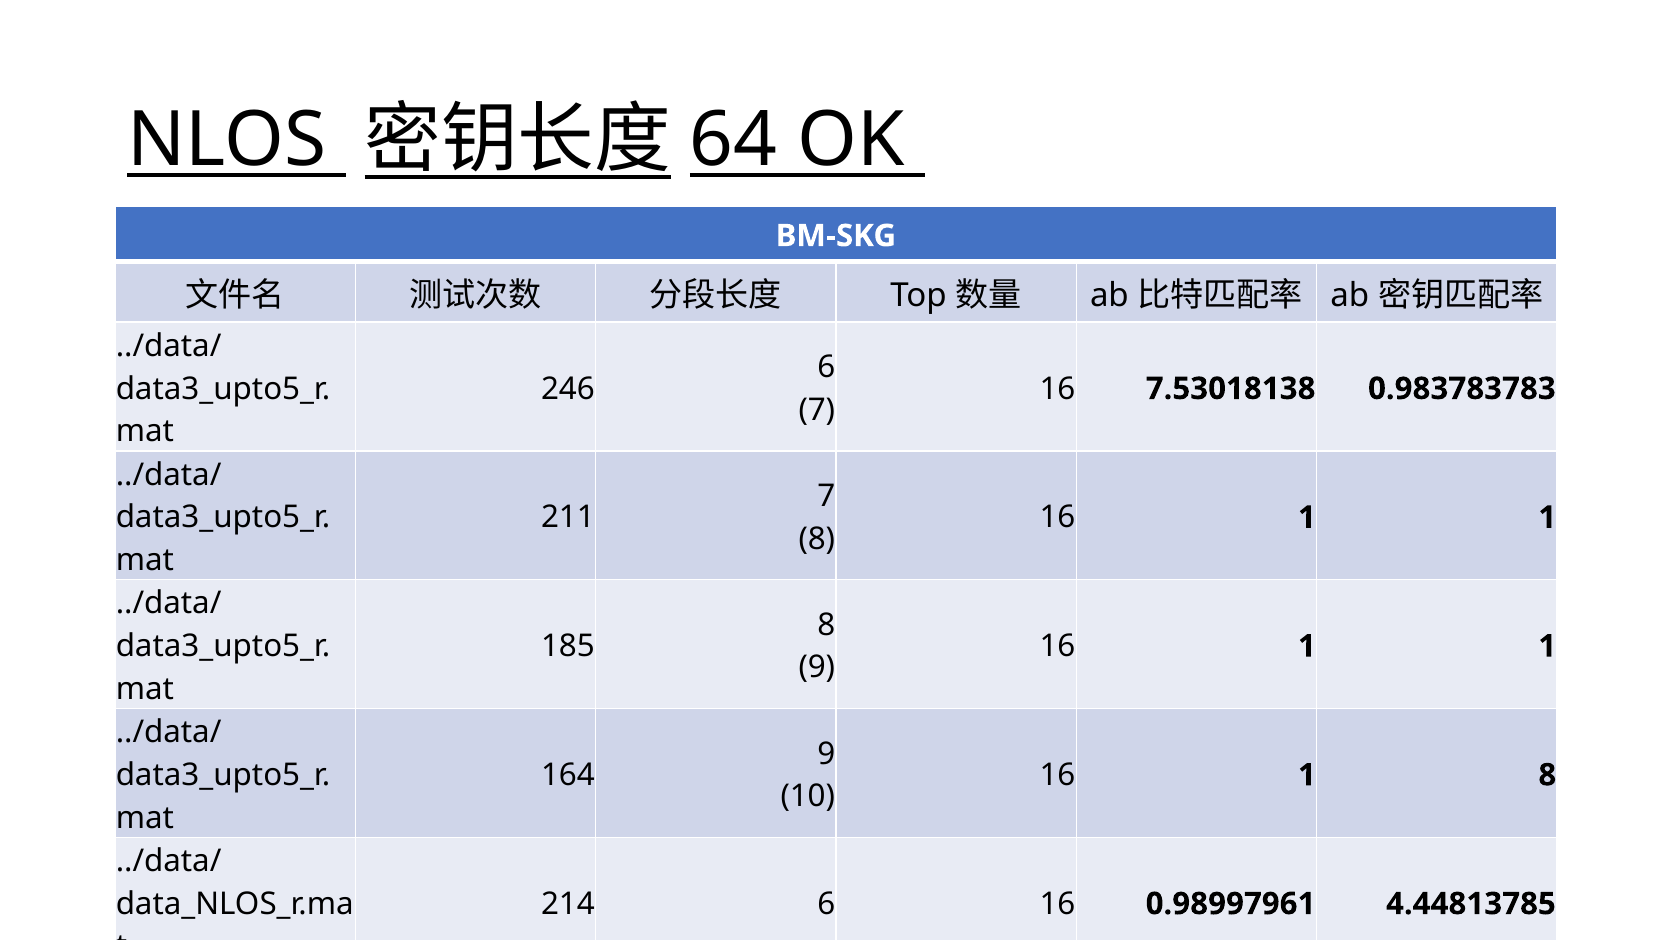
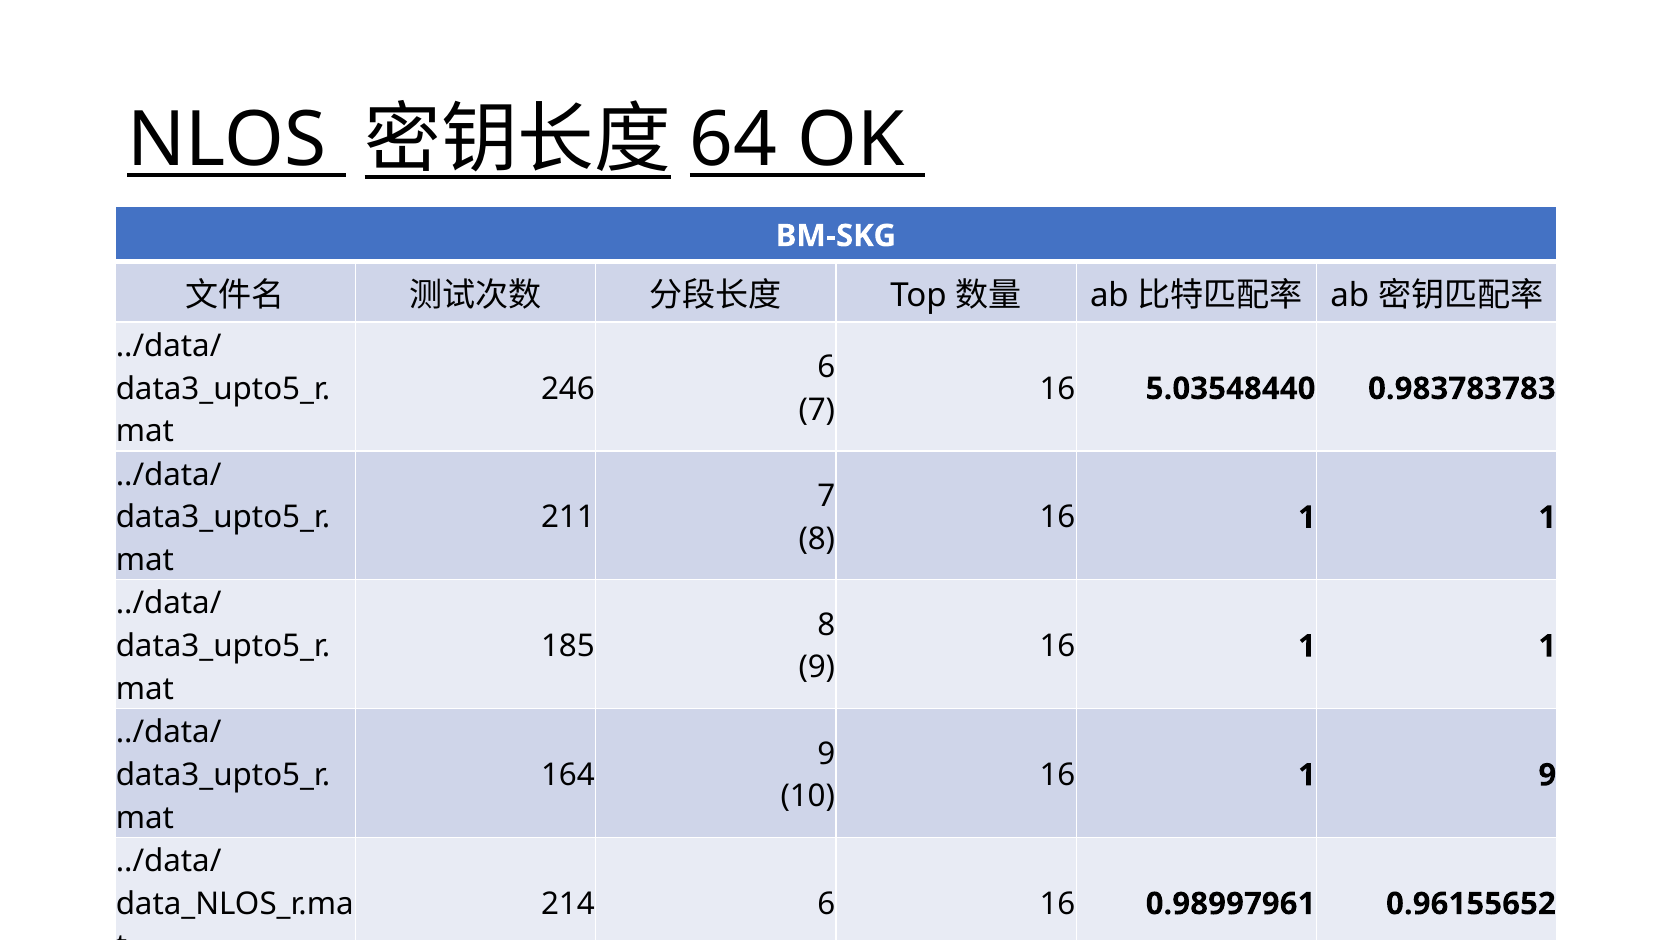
7.53018138: 7.53018138 -> 5.03548440
1 8: 8 -> 9
4.44813785: 4.44813785 -> 0.96155652
